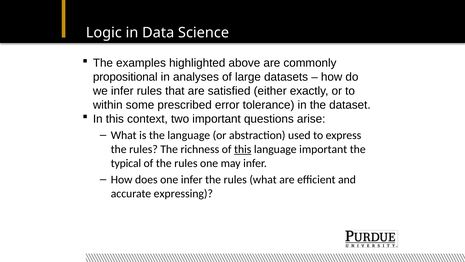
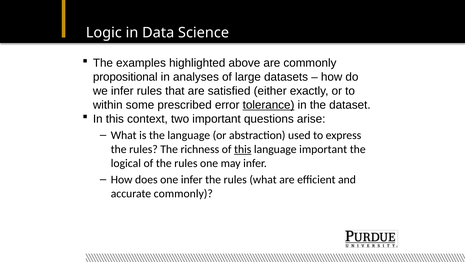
tolerance underline: none -> present
typical: typical -> logical
accurate expressing: expressing -> commonly
